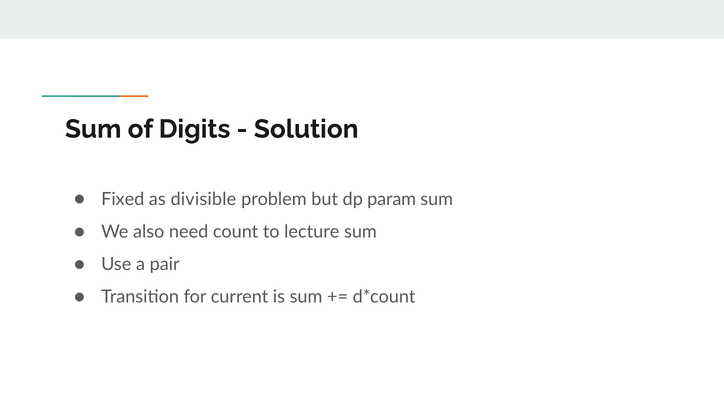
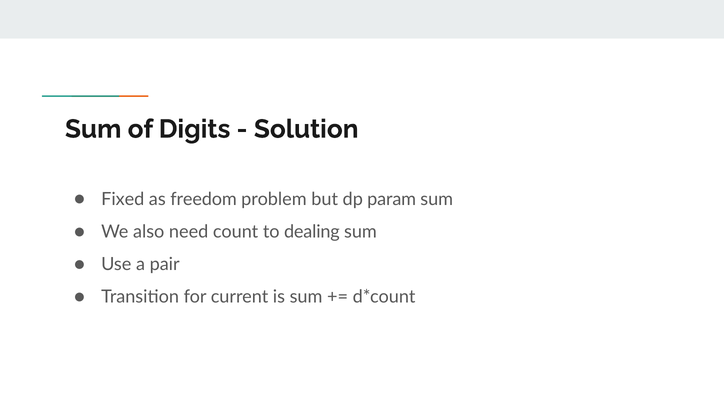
divisible: divisible -> freedom
lecture: lecture -> dealing
